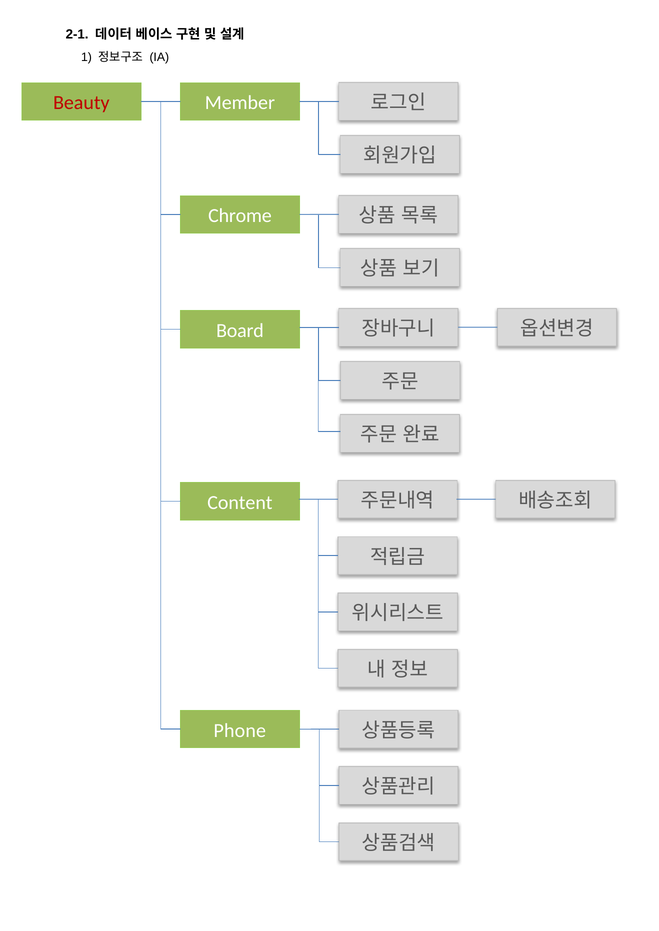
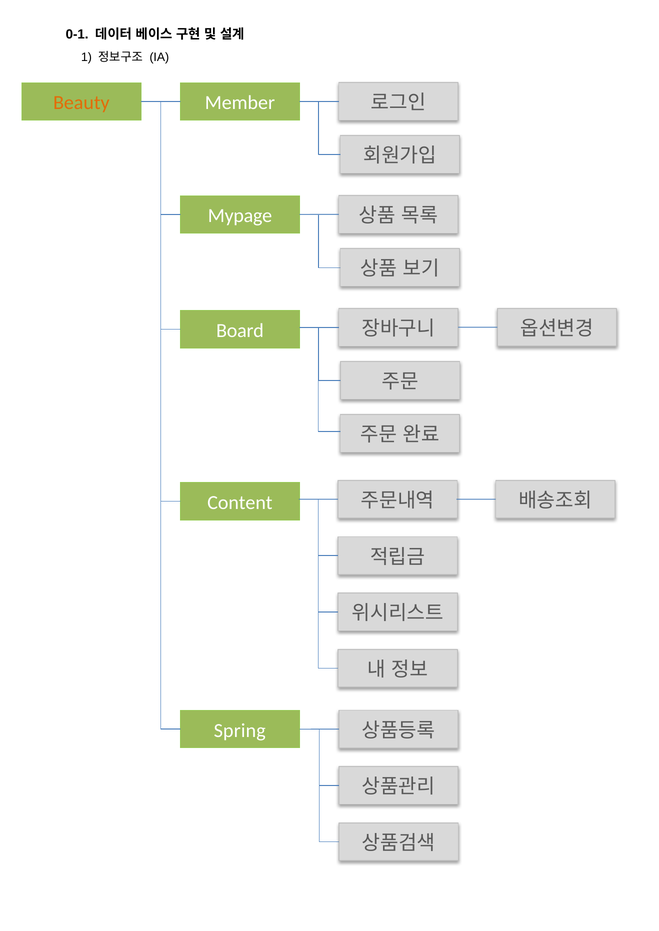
2-1: 2-1 -> 0-1
Beauty colour: red -> orange
Chrome: Chrome -> Mypage
Phone: Phone -> Spring
